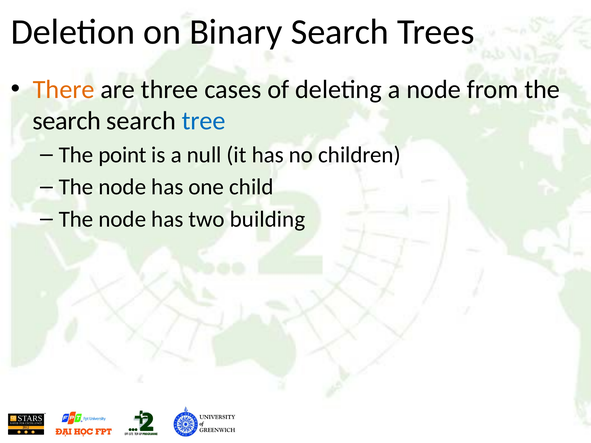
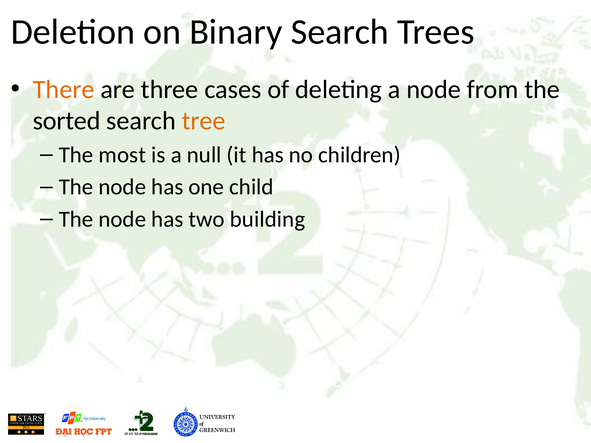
search at (67, 121): search -> sorted
tree colour: blue -> orange
point: point -> most
